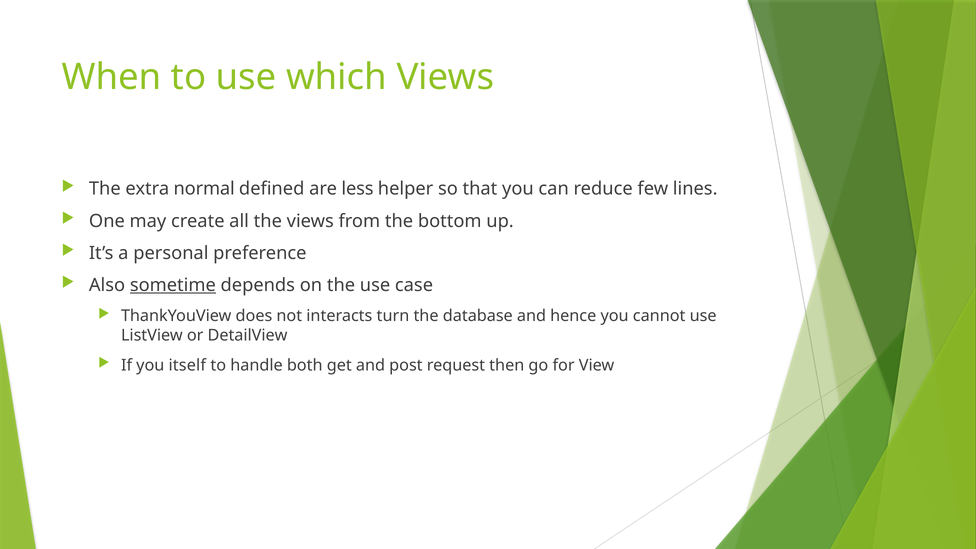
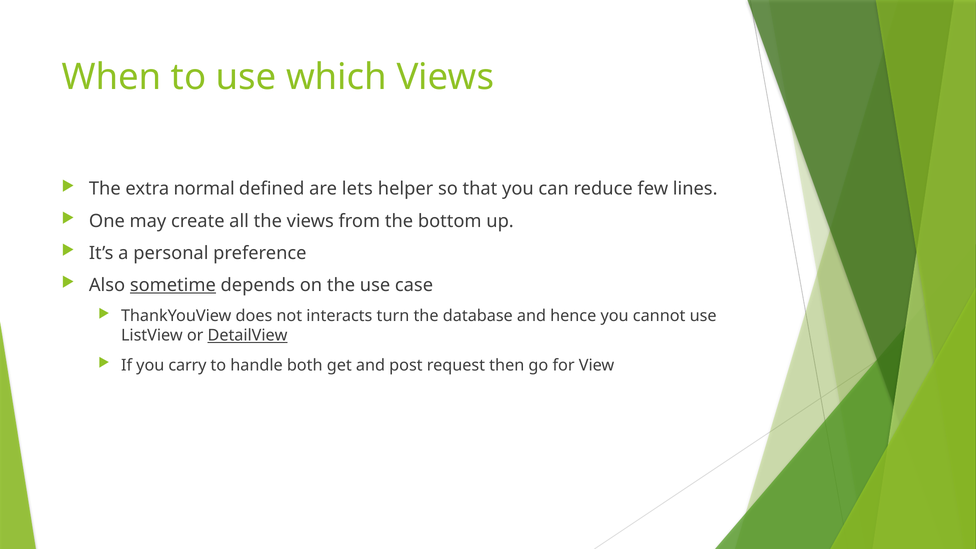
less: less -> lets
DetailView underline: none -> present
itself: itself -> carry
